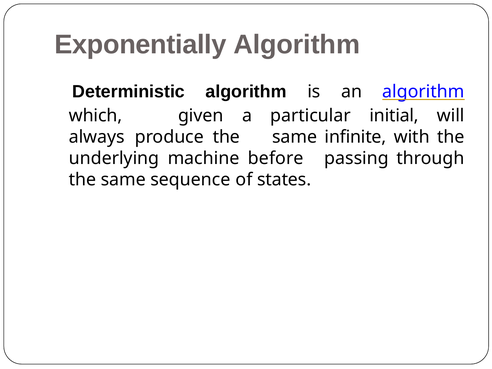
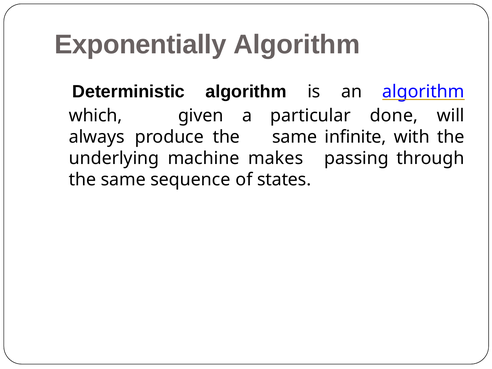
initial: initial -> done
before: before -> makes
